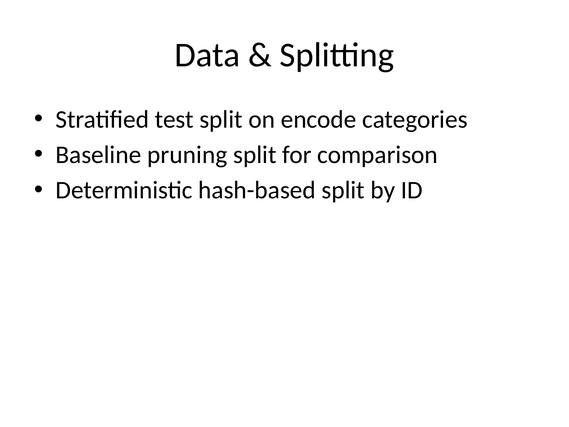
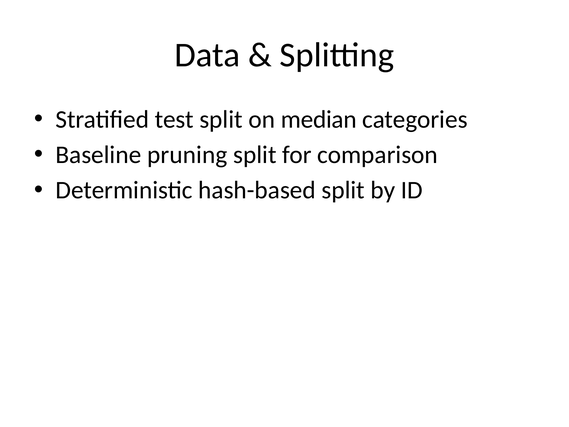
encode: encode -> median
